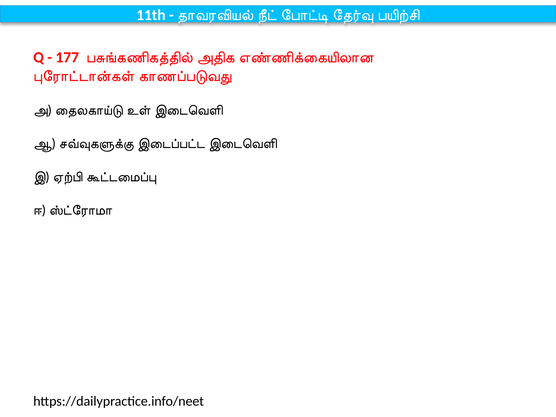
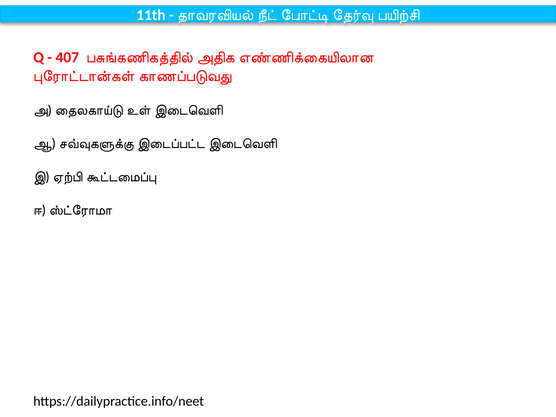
177: 177 -> 407
